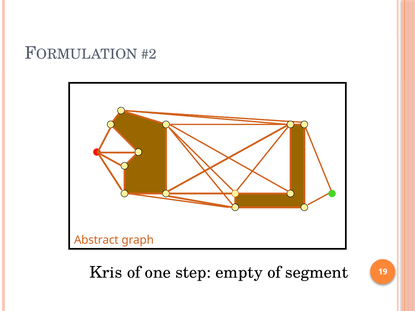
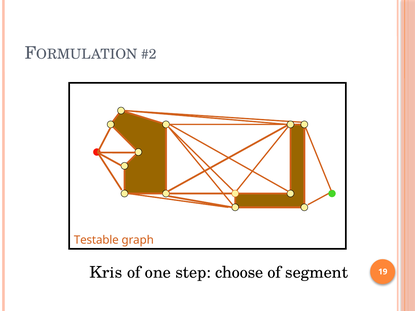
Abstract: Abstract -> Testable
empty: empty -> choose
